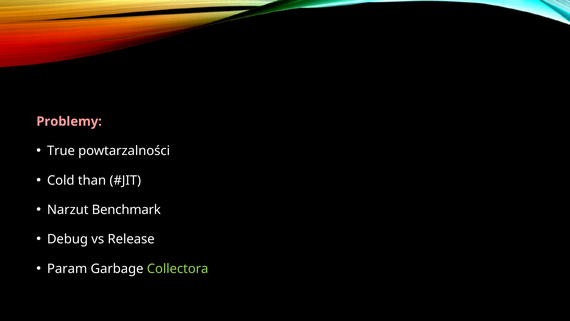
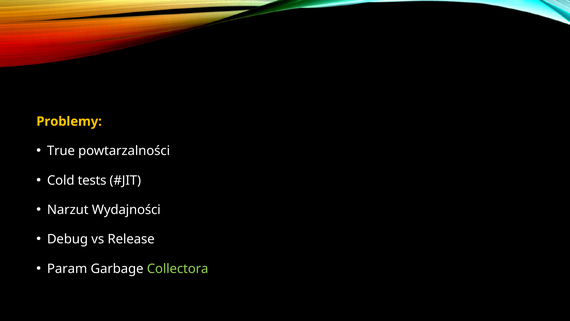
Problemy colour: pink -> yellow
than: than -> tests
Benchmark: Benchmark -> Wydajności
